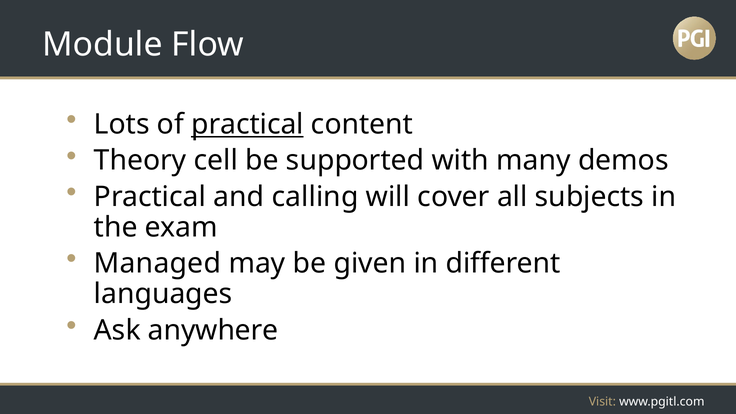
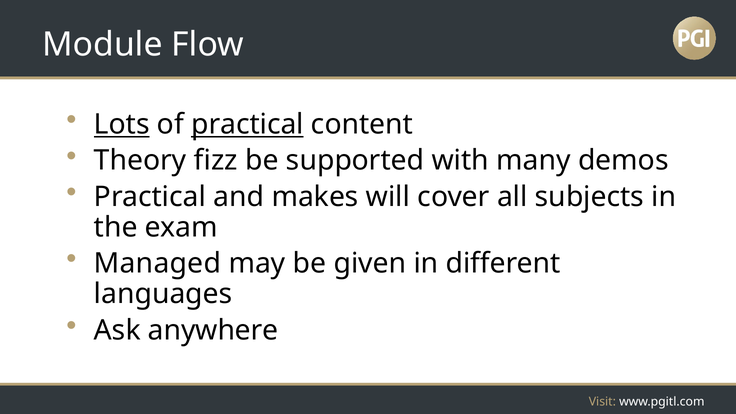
Lots underline: none -> present
cell: cell -> fizz
calling: calling -> makes
